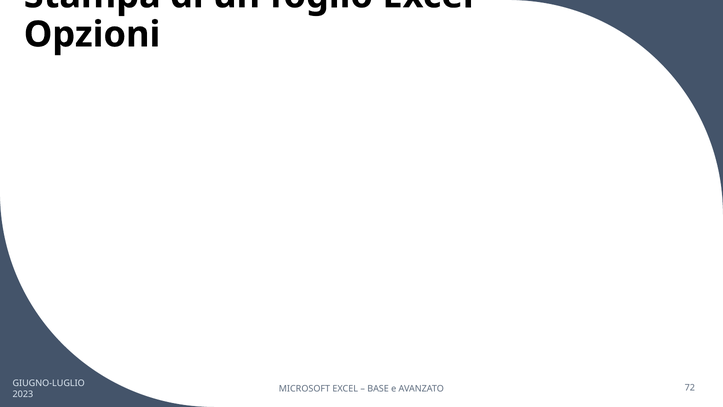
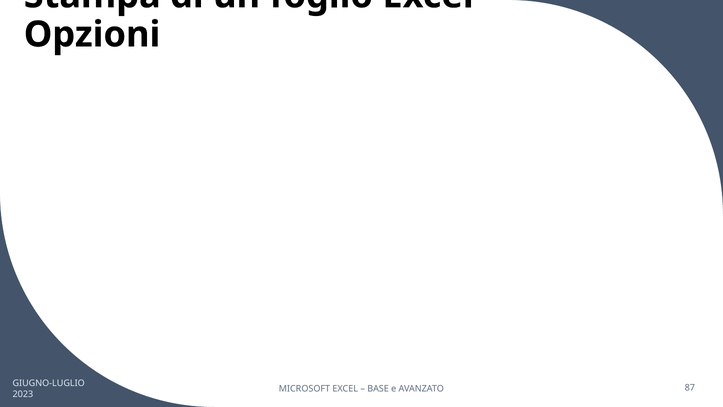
72: 72 -> 87
